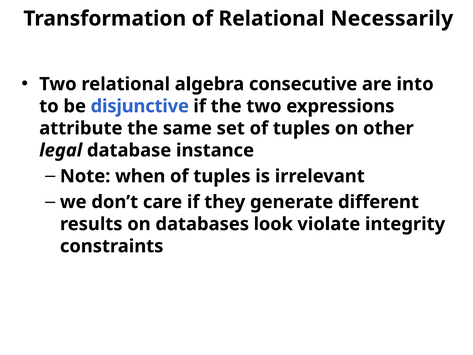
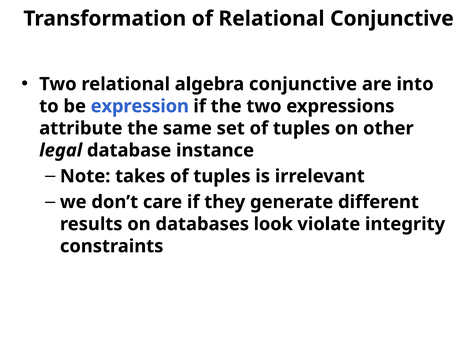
Relational Necessarily: Necessarily -> Conjunctive
algebra consecutive: consecutive -> conjunctive
disjunctive: disjunctive -> expression
when: when -> takes
